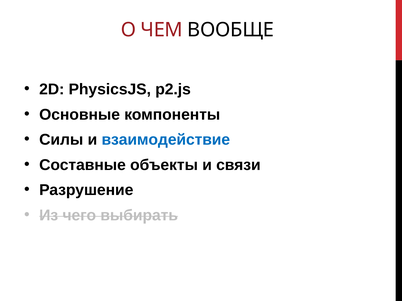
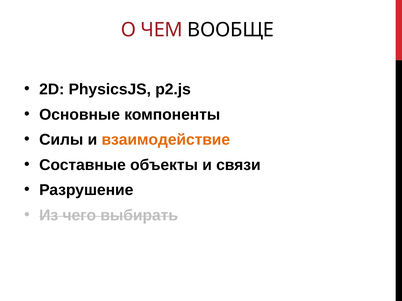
взаимодействие colour: blue -> orange
